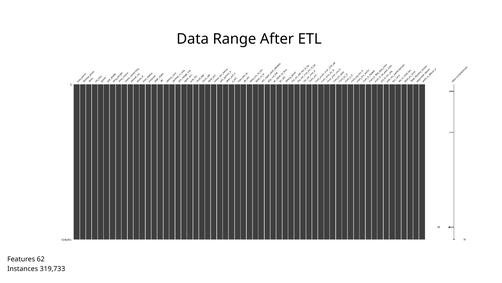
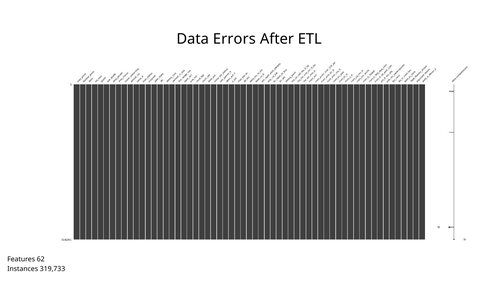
Range: Range -> Errors
